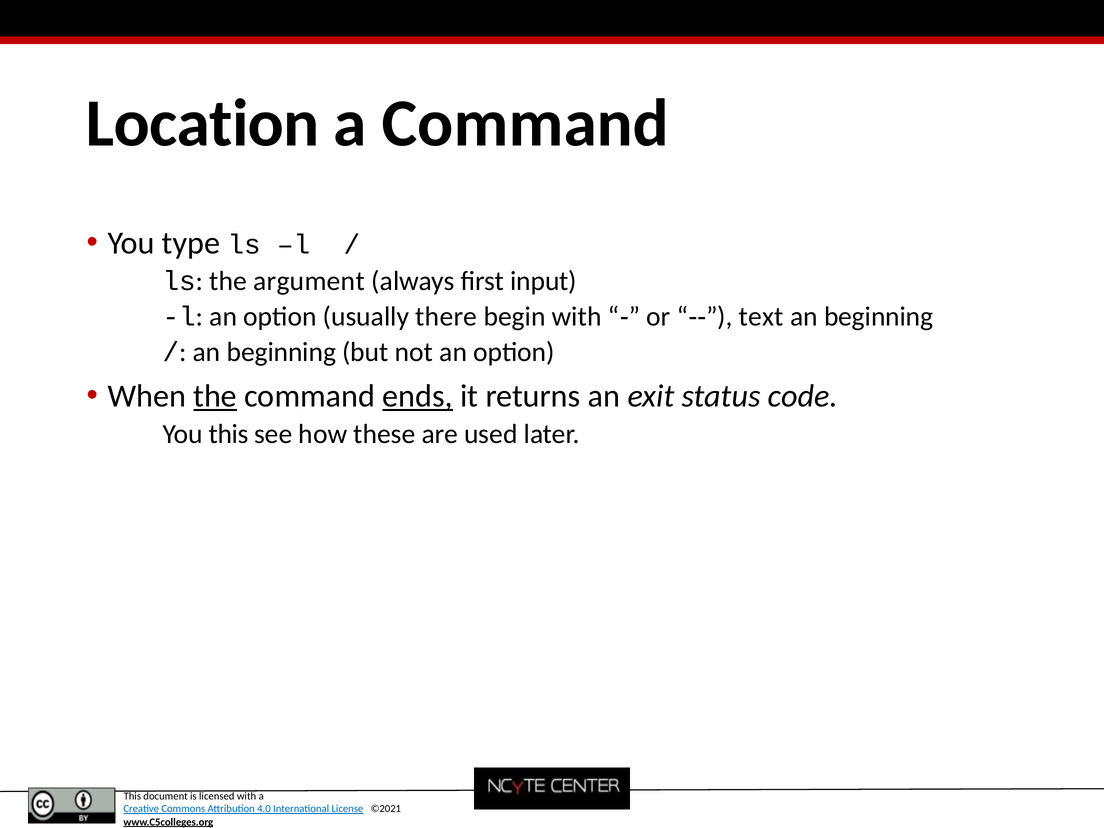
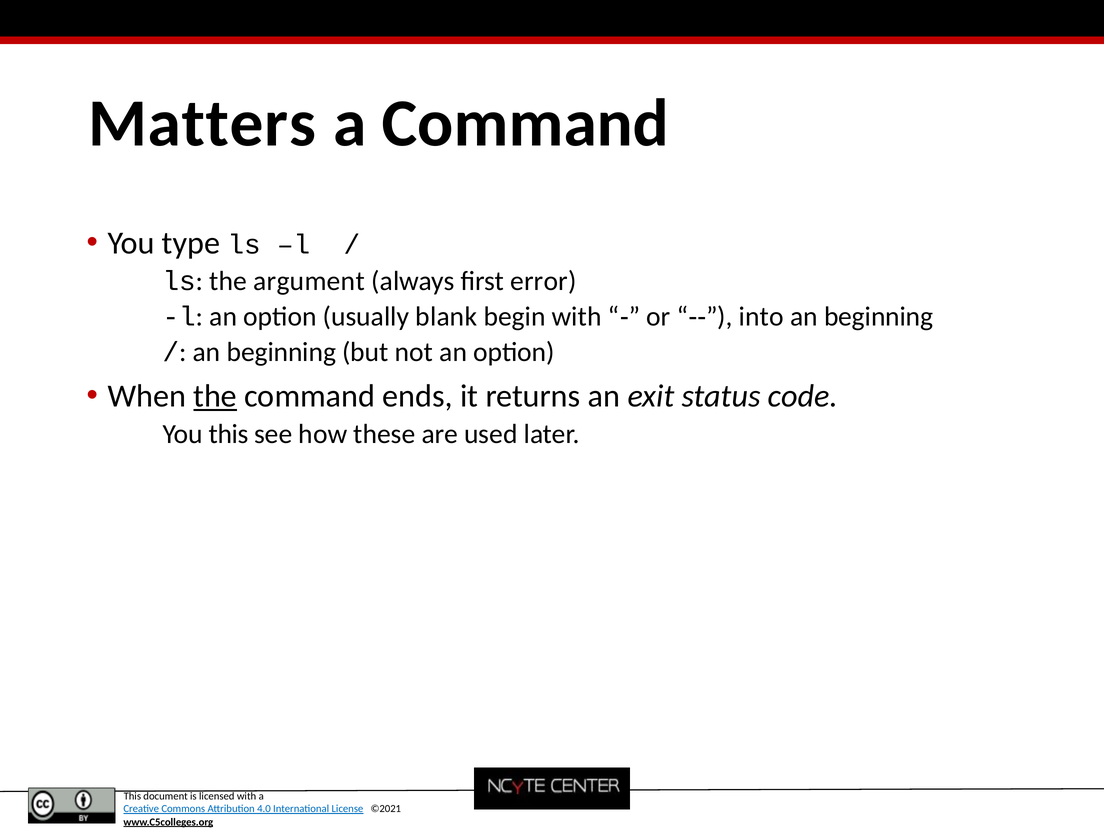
Location: Location -> Matters
input: input -> error
there: there -> blank
text: text -> into
ends underline: present -> none
